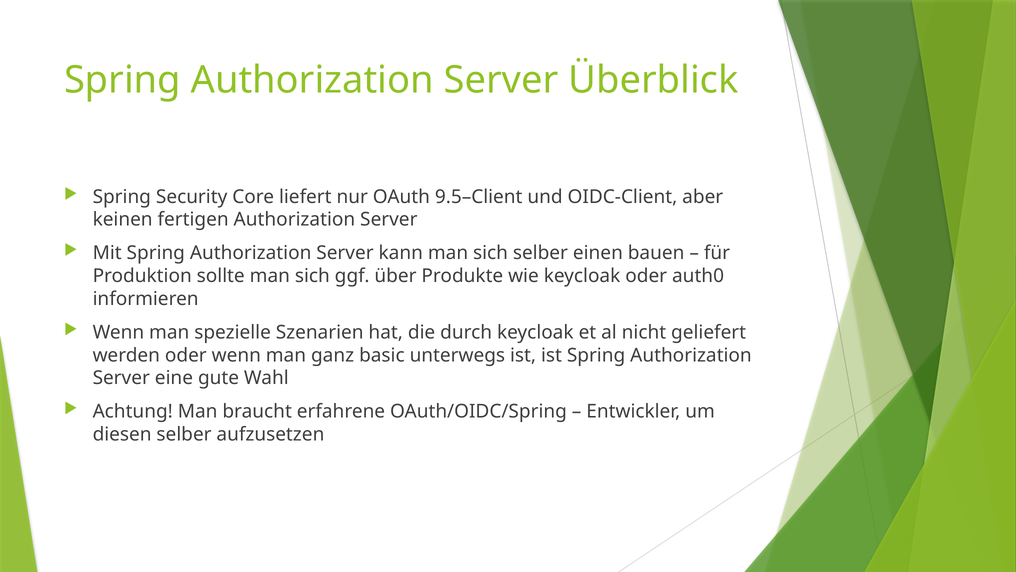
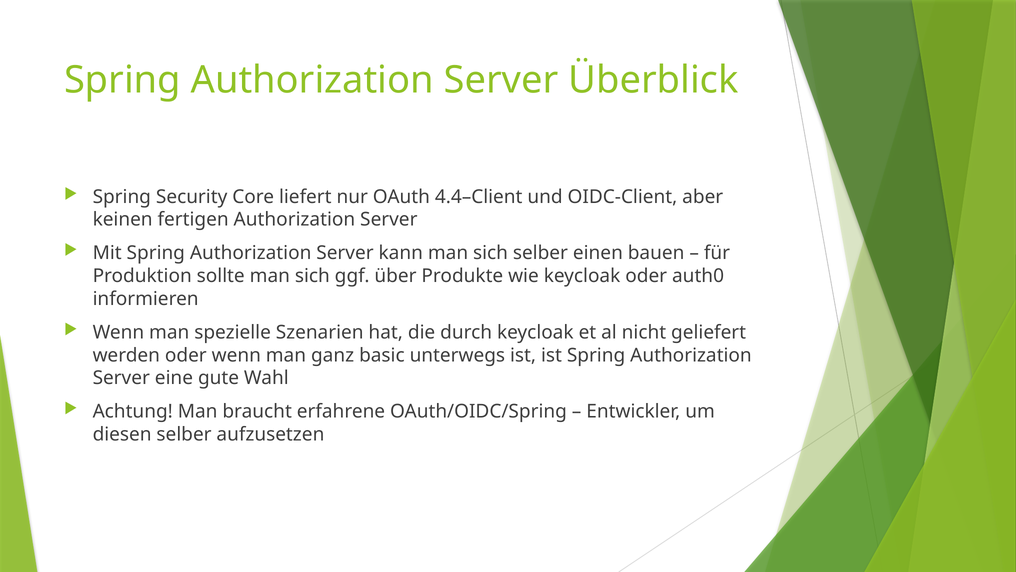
9.5–Client: 9.5–Client -> 4.4–Client
